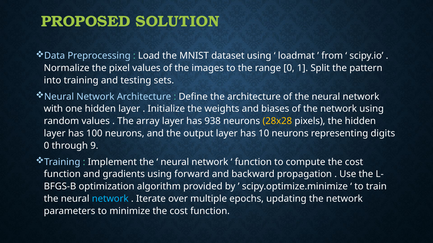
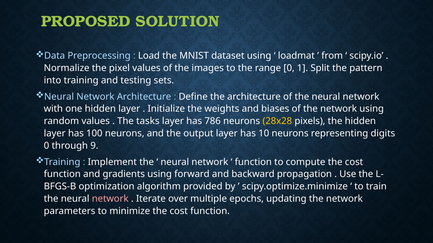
array: array -> tasks
938: 938 -> 786
network at (110, 199) colour: light blue -> pink
